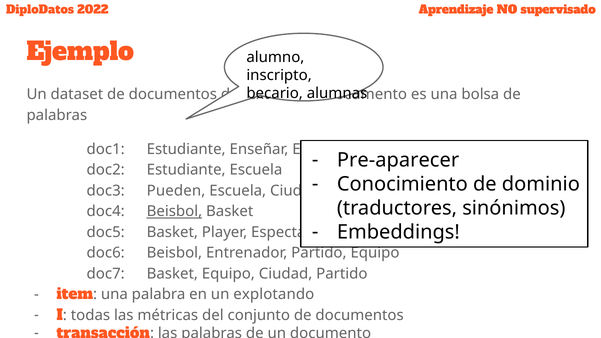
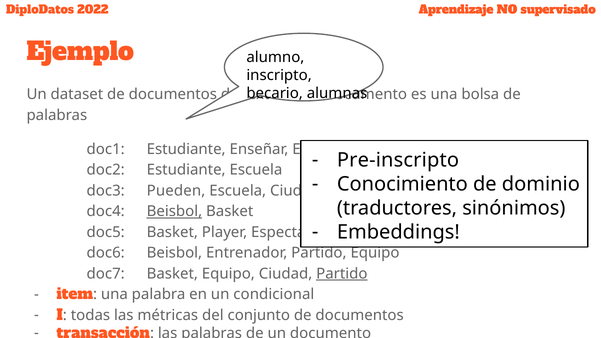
Pre-aparecer: Pre-aparecer -> Pre-inscripto
Partido at (342, 274) underline: none -> present
explotando: explotando -> condicional
